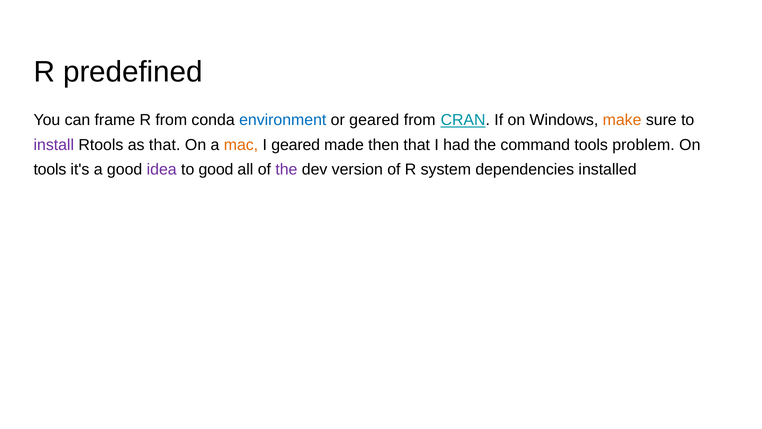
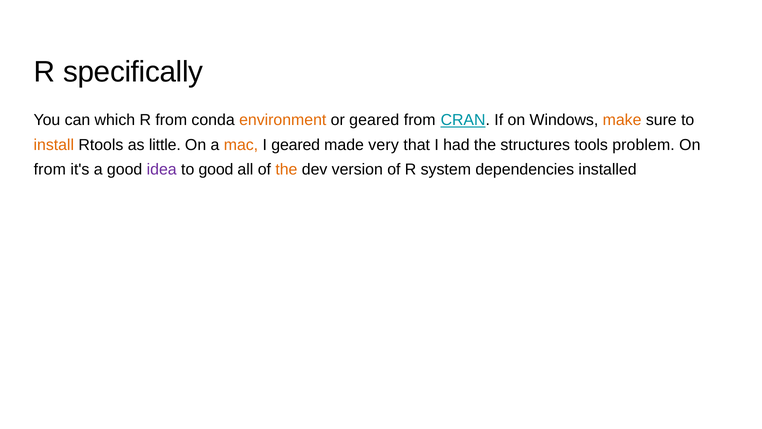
predefined: predefined -> specifically
frame: frame -> which
environment colour: blue -> orange
install colour: purple -> orange
as that: that -> little
then: then -> very
command: command -> structures
tools at (50, 169): tools -> from
the at (286, 169) colour: purple -> orange
